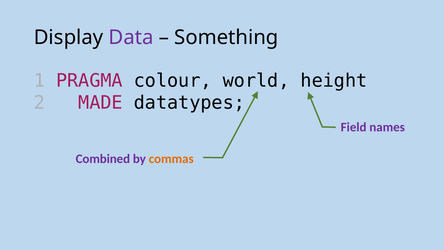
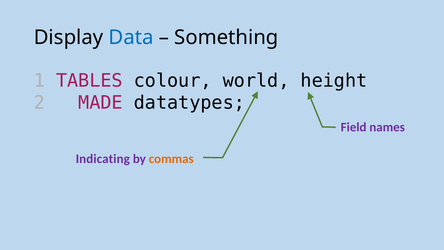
Data colour: purple -> blue
PRAGMA: PRAGMA -> TABLES
Combined: Combined -> Indicating
